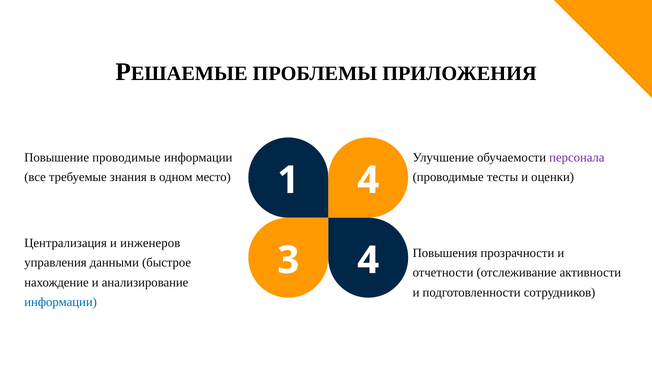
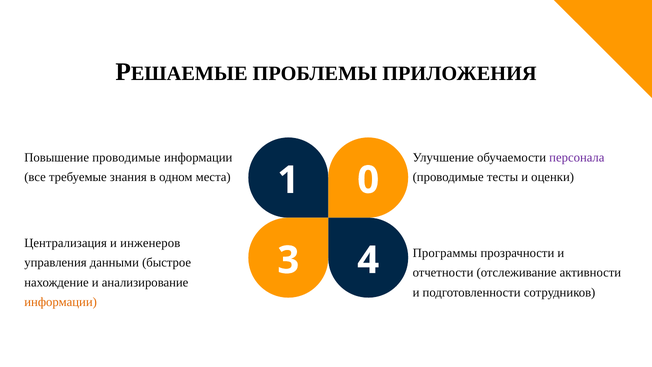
место: место -> места
1 4: 4 -> 0
Повышения: Повышения -> Программы
информации at (61, 302) colour: blue -> orange
